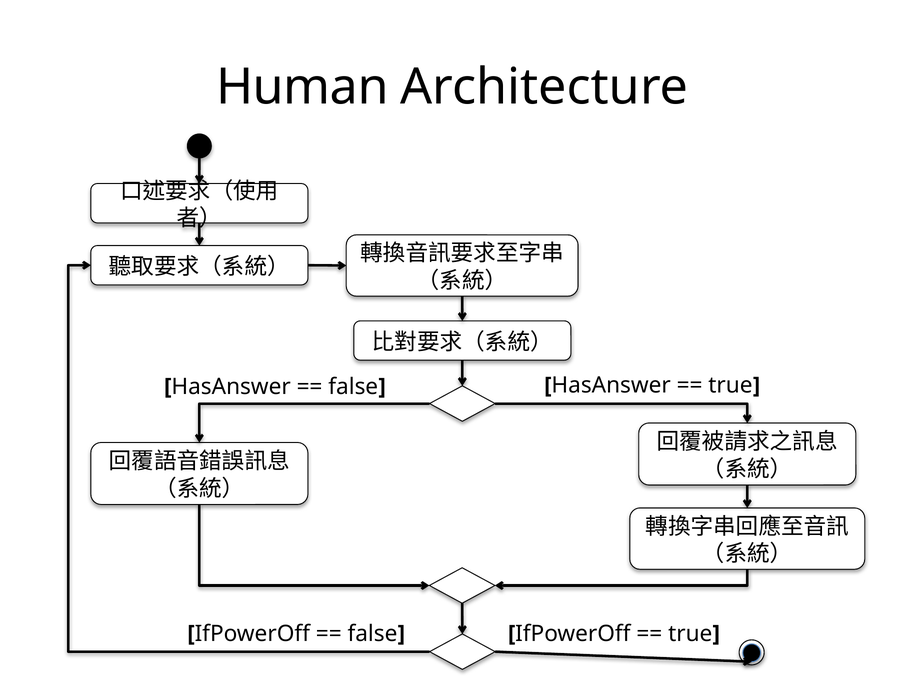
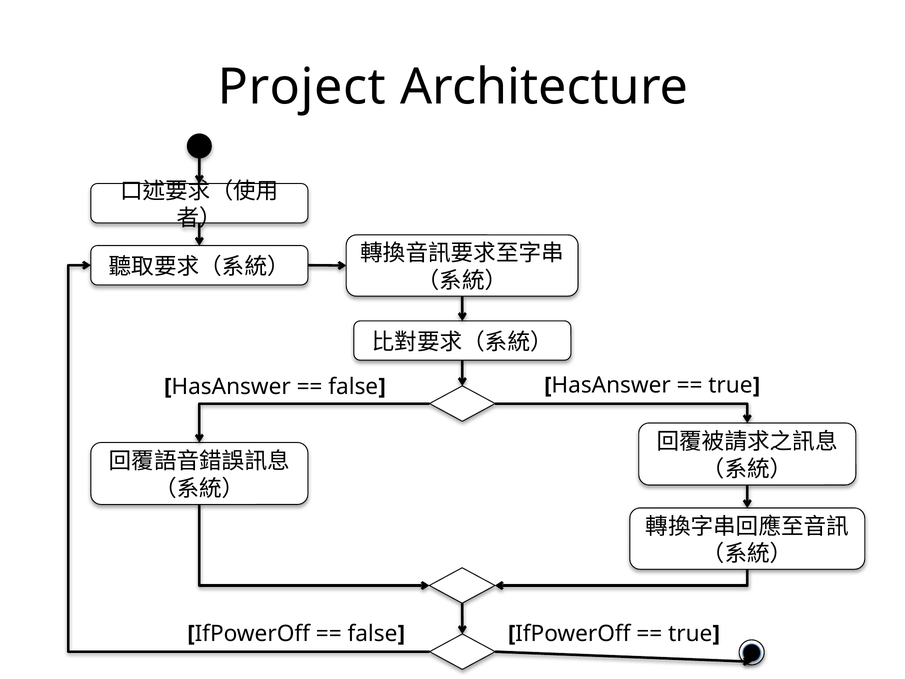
Human: Human -> Project
